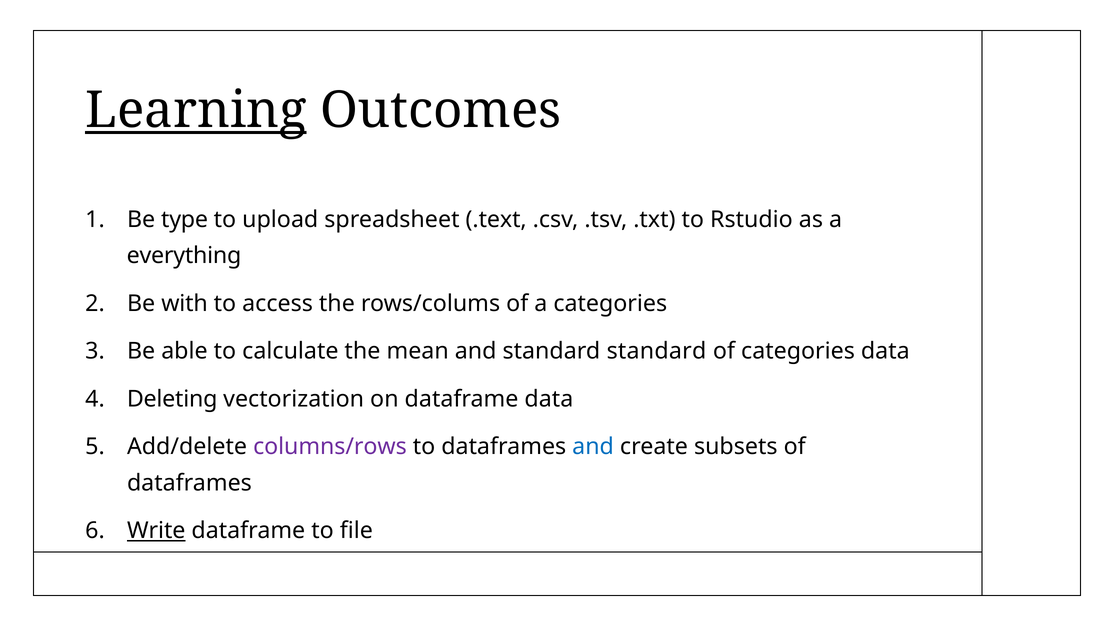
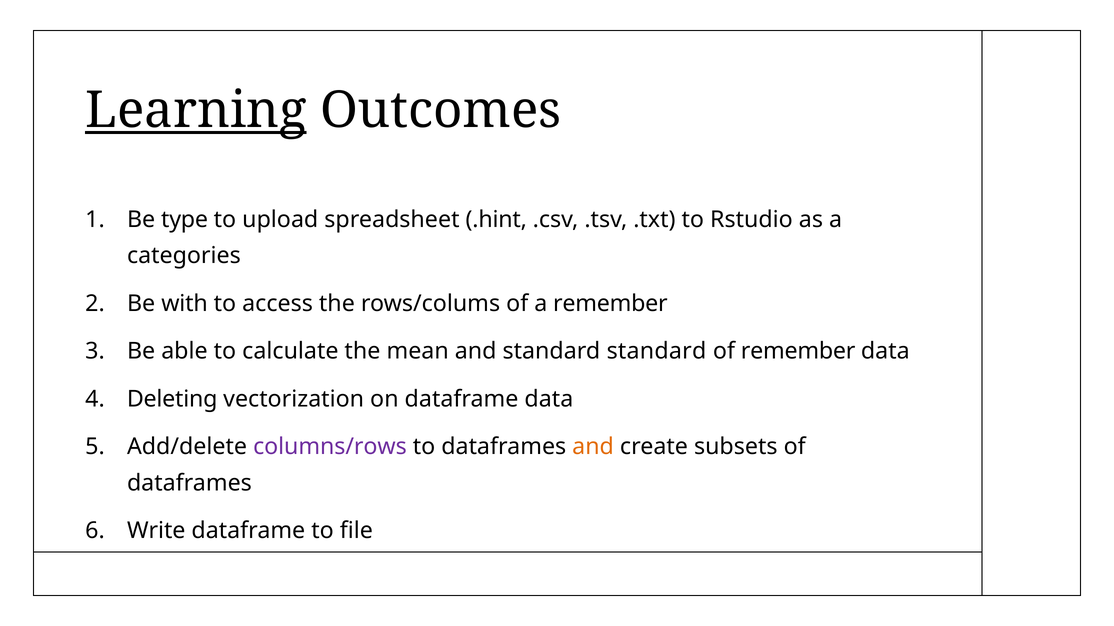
.text: .text -> .hint
everything: everything -> categories
a categories: categories -> remember
of categories: categories -> remember
and at (593, 447) colour: blue -> orange
Write underline: present -> none
